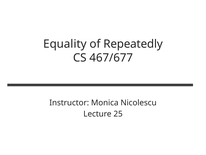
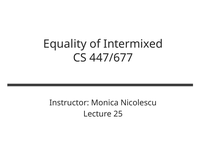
Repeatedly: Repeatedly -> Intermixed
467/677: 467/677 -> 447/677
